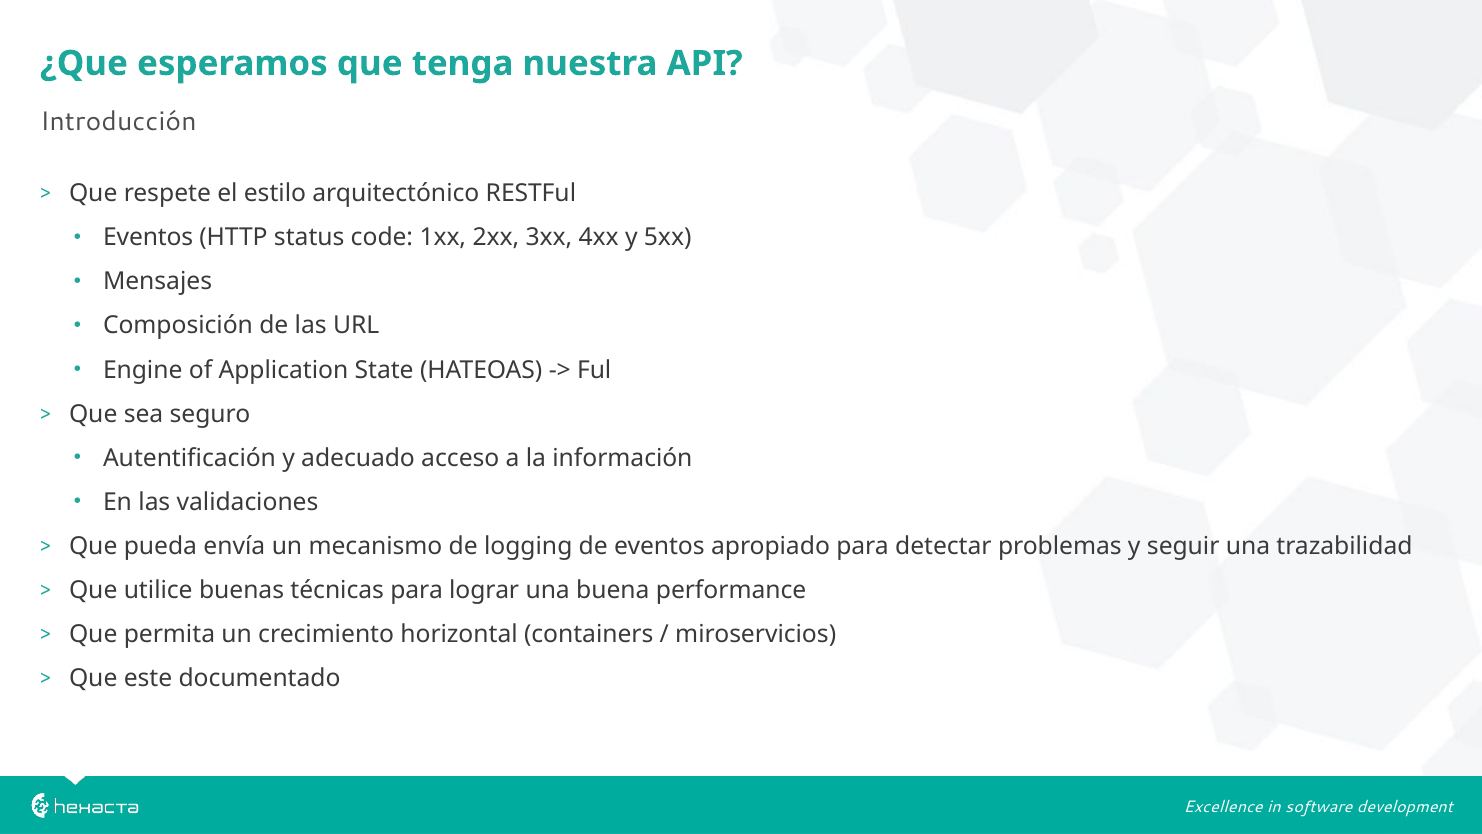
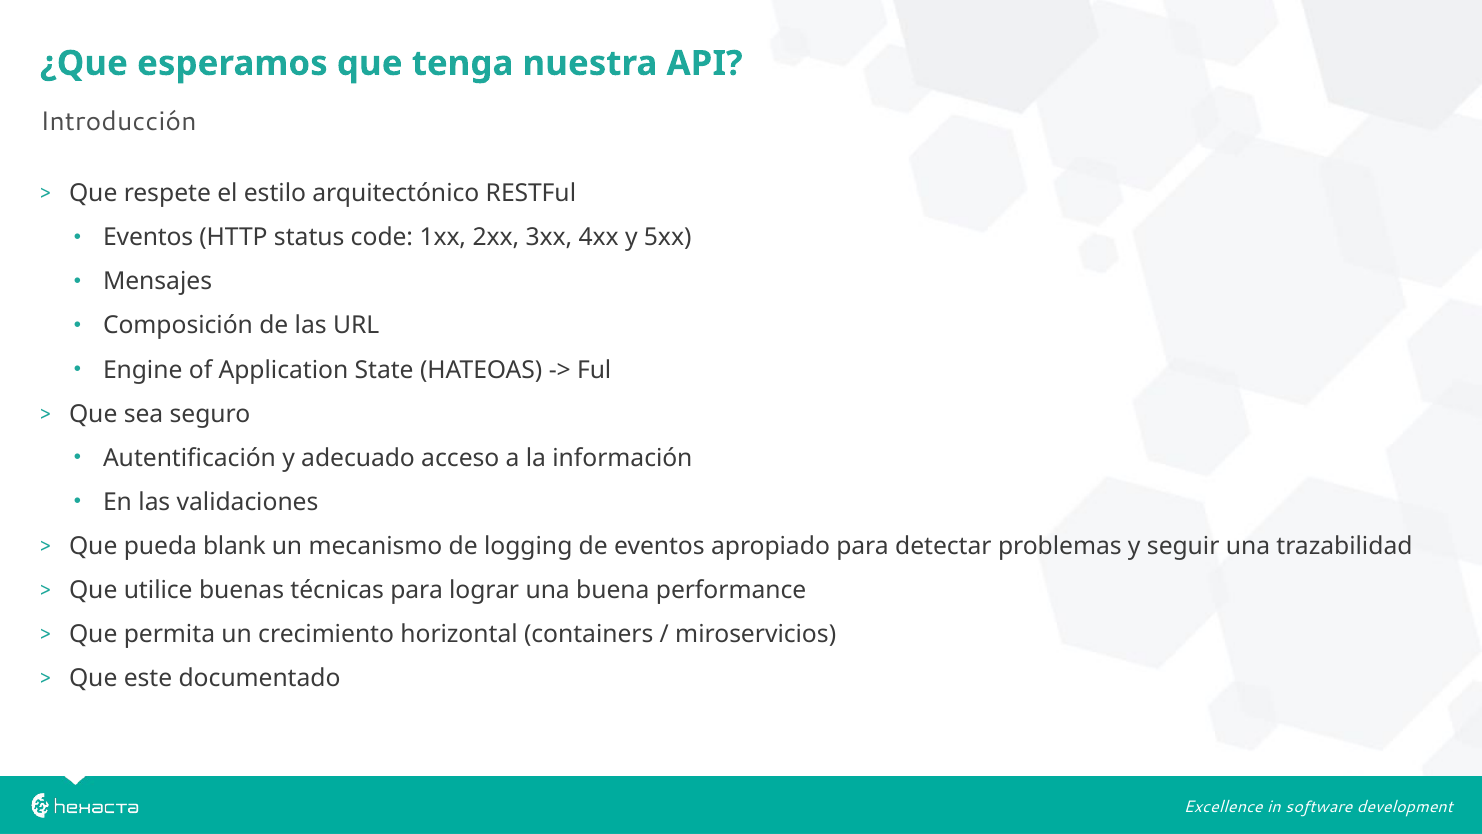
envía: envía -> blank
